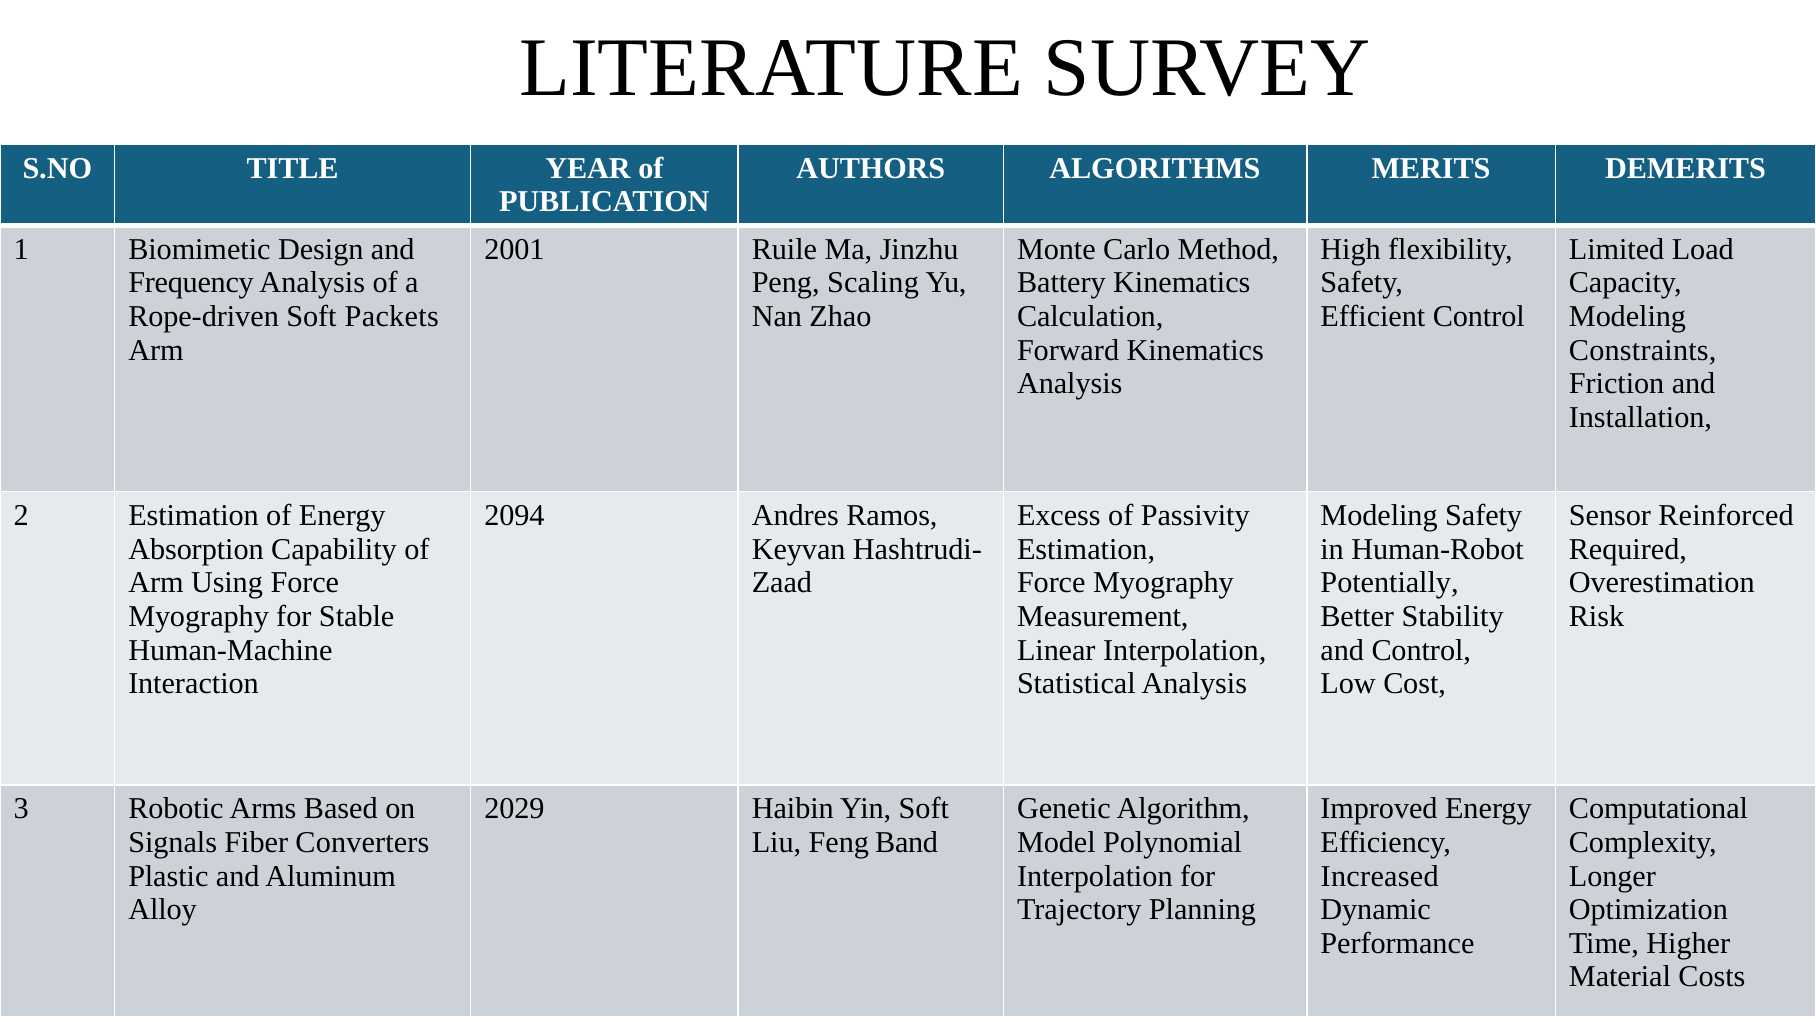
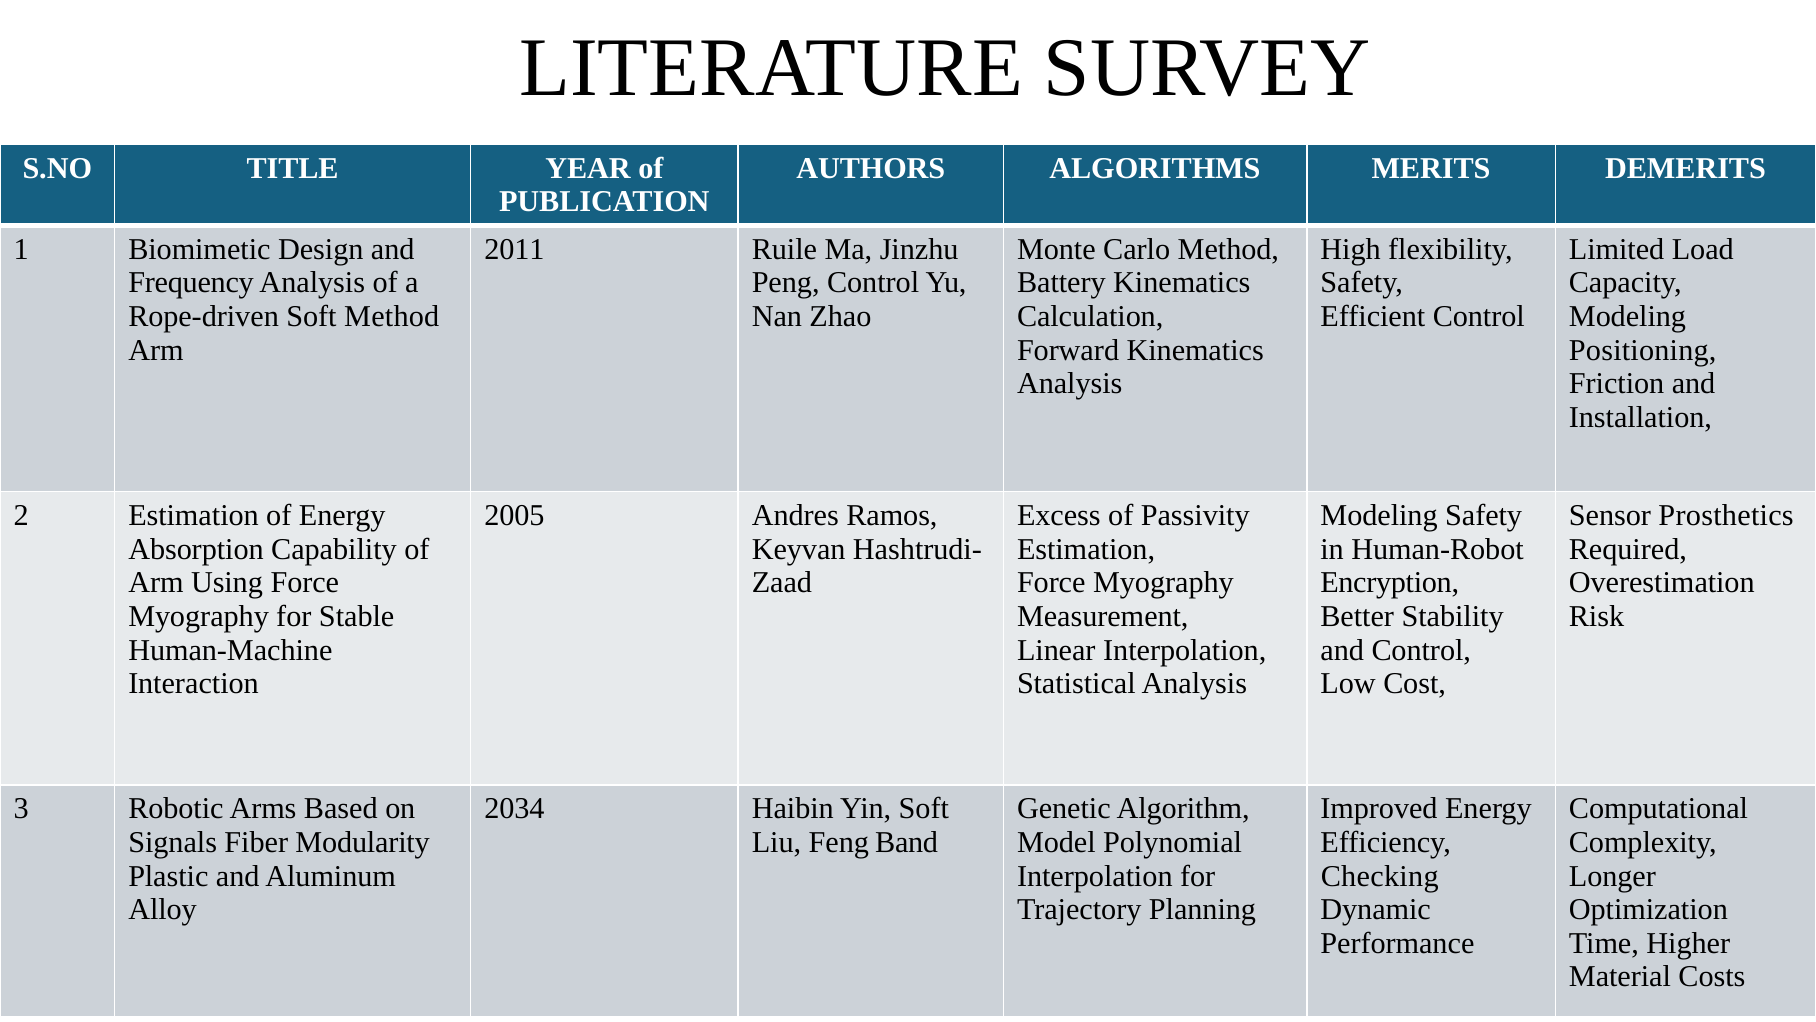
2001: 2001 -> 2011
Peng Scaling: Scaling -> Control
Soft Packets: Packets -> Method
Constraints: Constraints -> Positioning
2094: 2094 -> 2005
Reinforced: Reinforced -> Prosthetics
Potentially: Potentially -> Encryption
2029: 2029 -> 2034
Converters: Converters -> Modularity
Increased: Increased -> Checking
